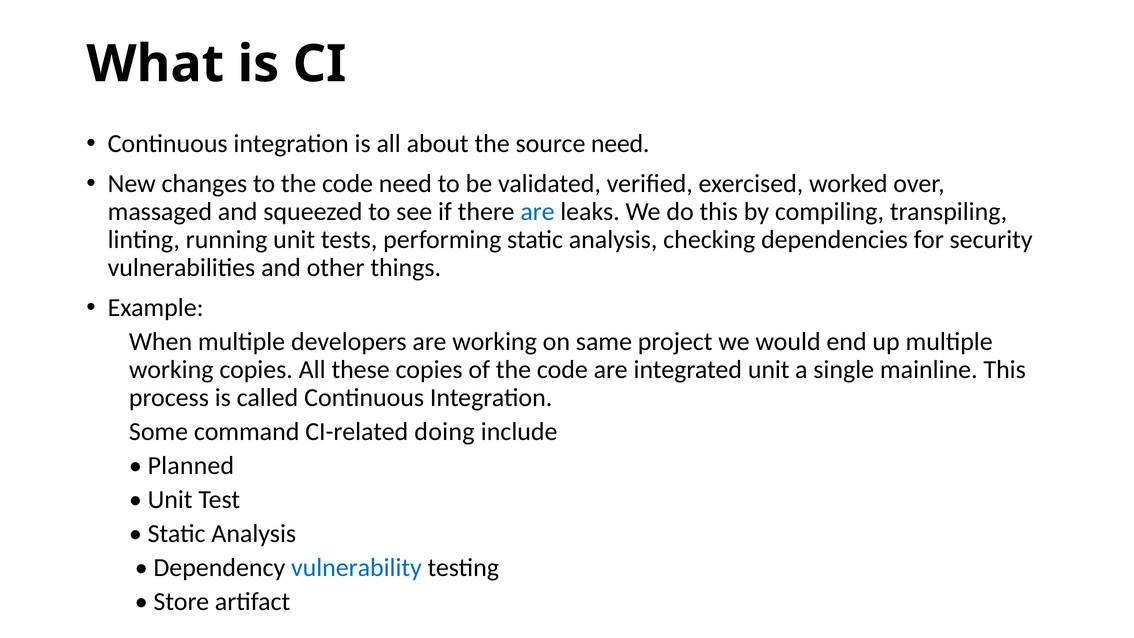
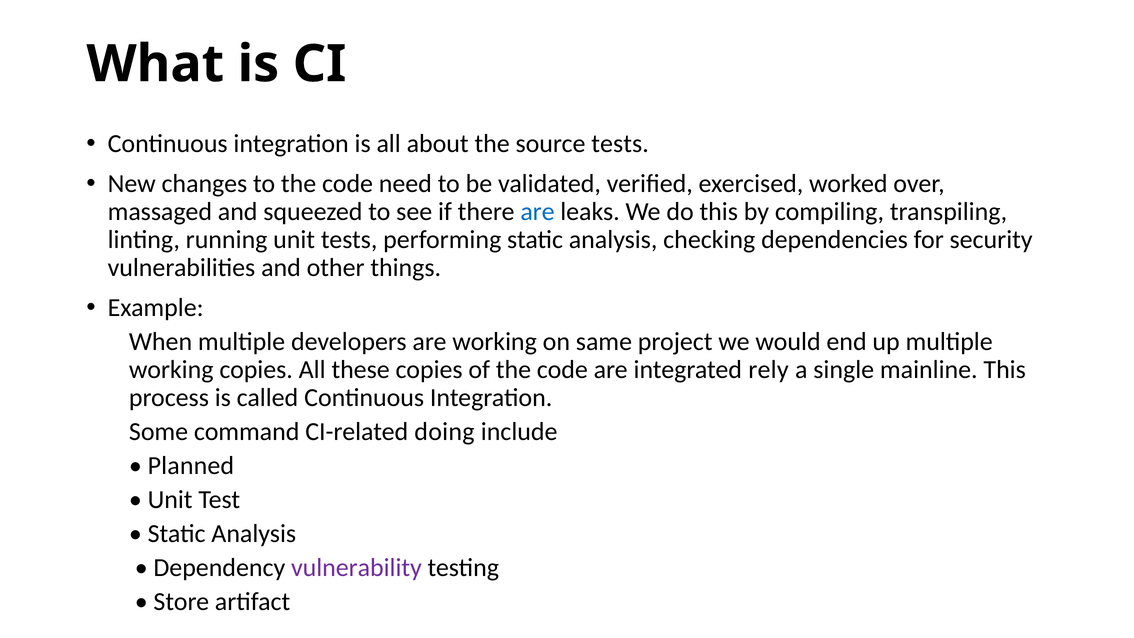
source need: need -> tests
integrated unit: unit -> rely
vulnerability colour: blue -> purple
